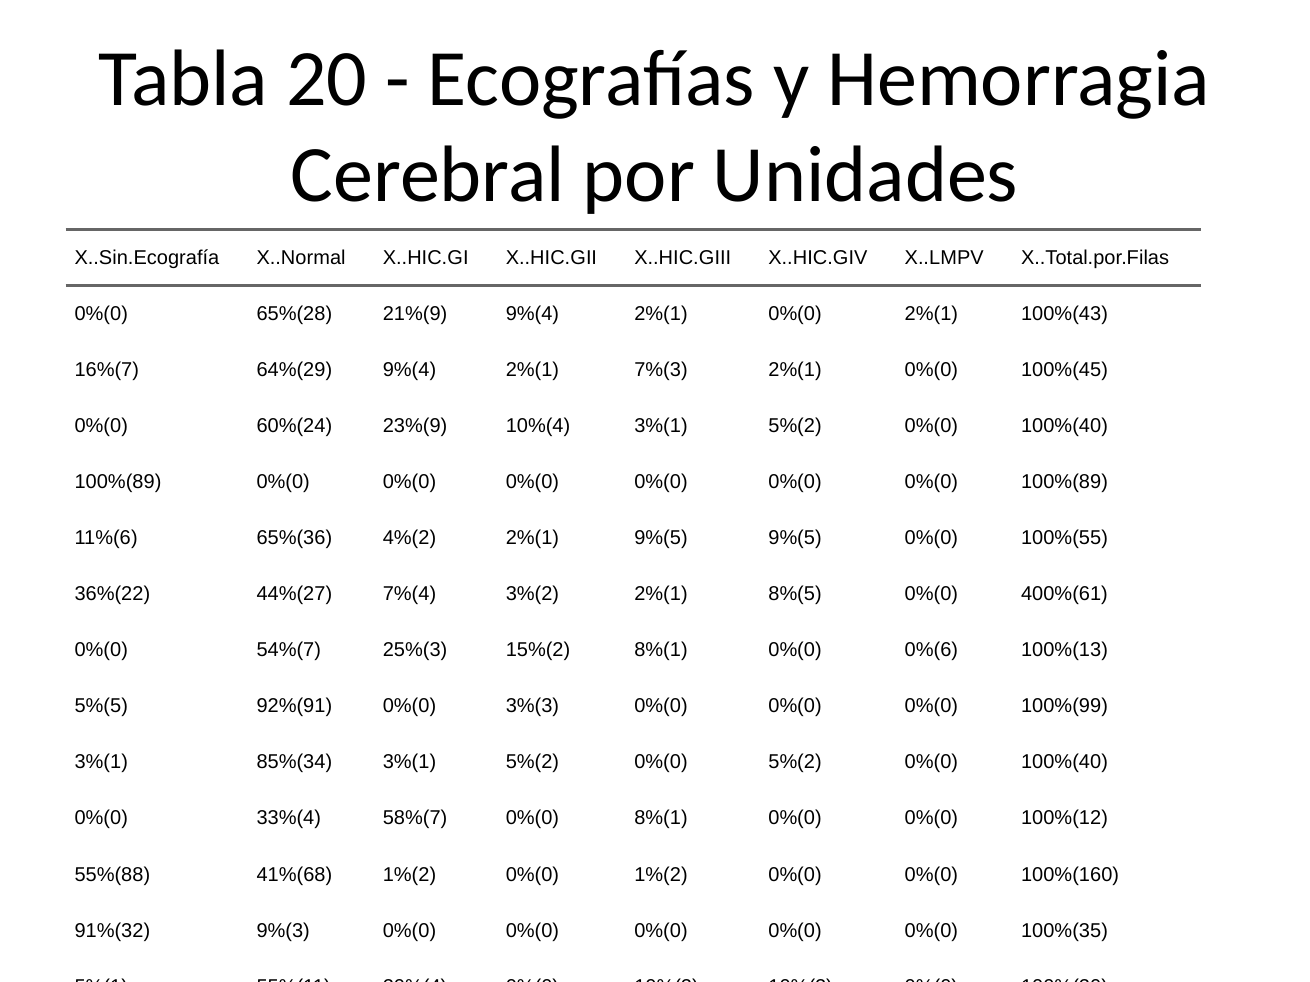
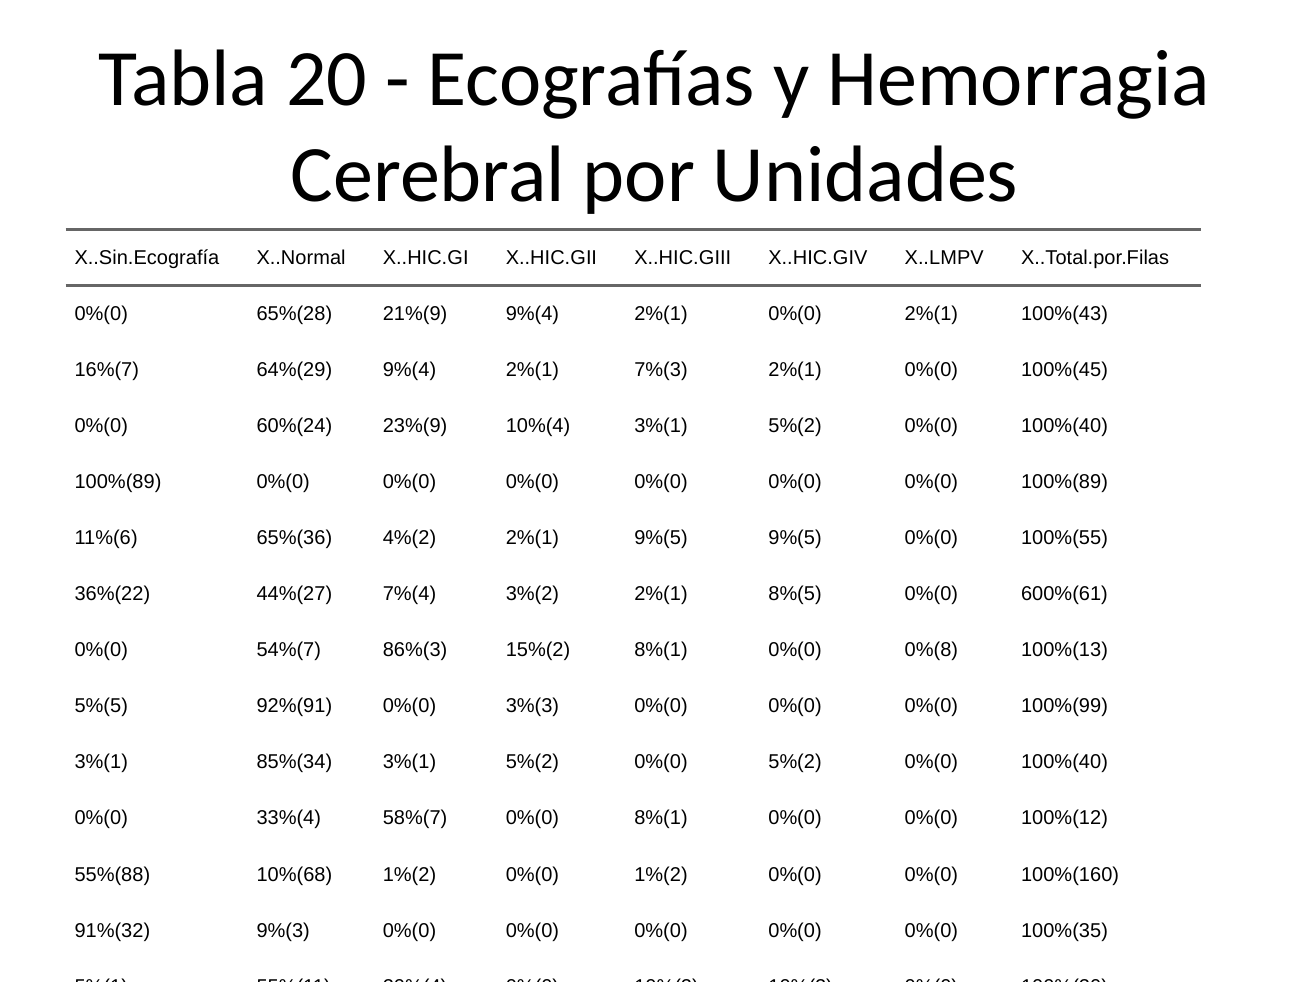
400%(61: 400%(61 -> 600%(61
25%(3: 25%(3 -> 86%(3
0%(6: 0%(6 -> 0%(8
41%(68: 41%(68 -> 10%(68
